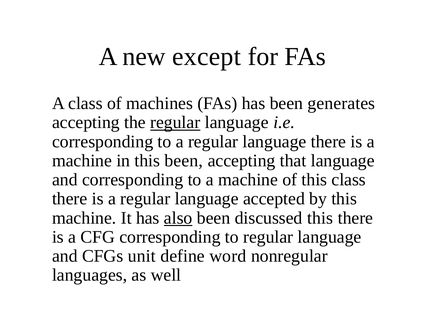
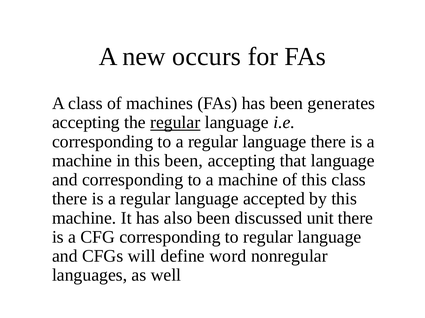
except: except -> occurs
also underline: present -> none
discussed this: this -> unit
unit: unit -> will
